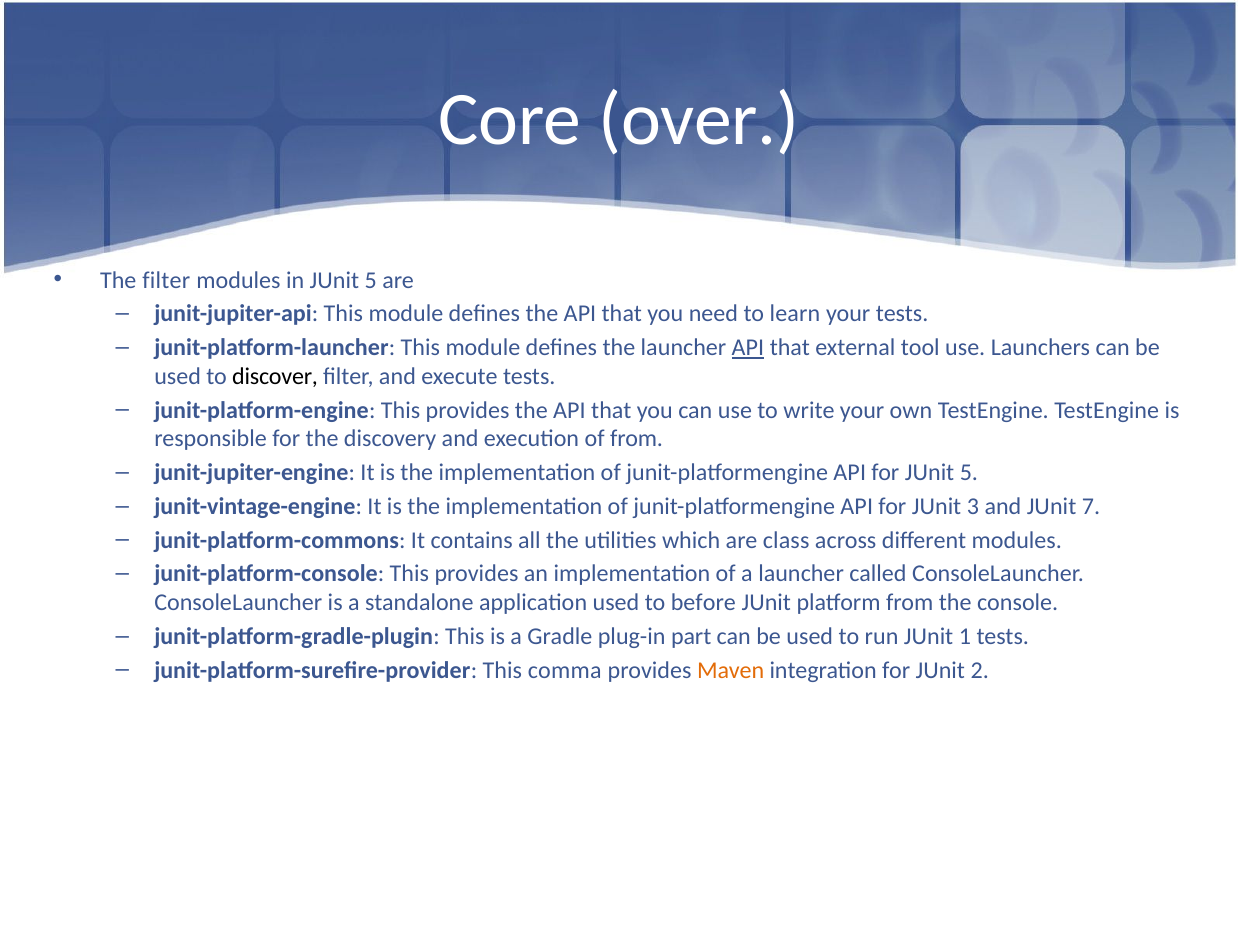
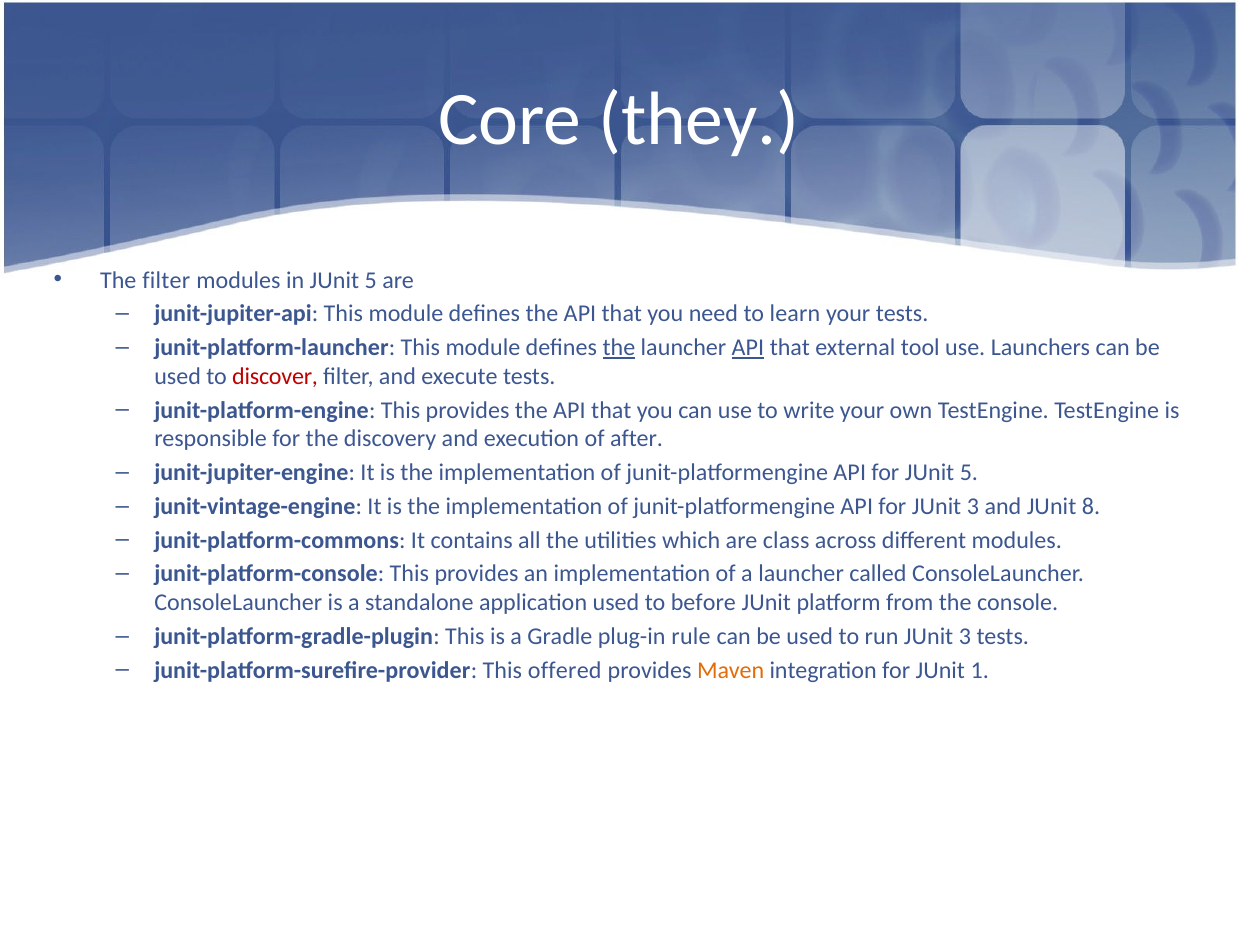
over: over -> they
the at (619, 348) underline: none -> present
discover colour: black -> red
of from: from -> after
7: 7 -> 8
part: part -> rule
run JUnit 1: 1 -> 3
comma: comma -> offered
2: 2 -> 1
